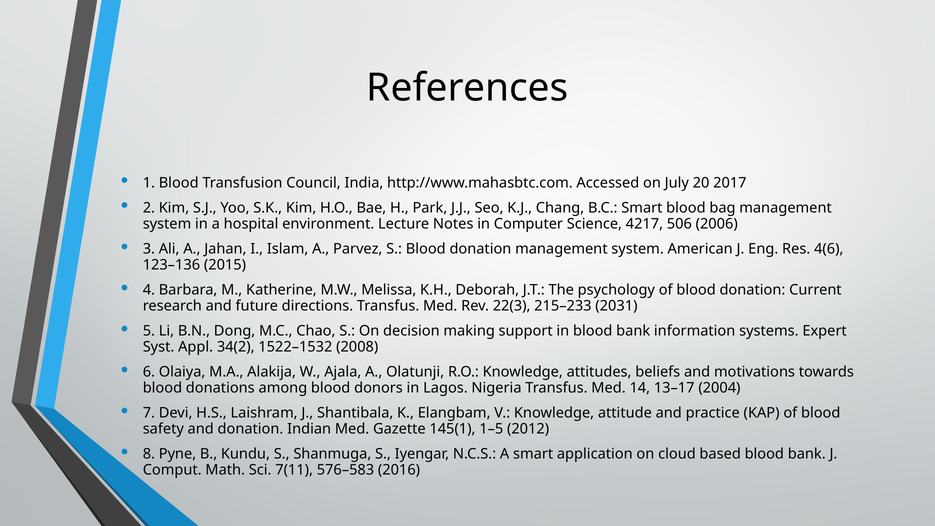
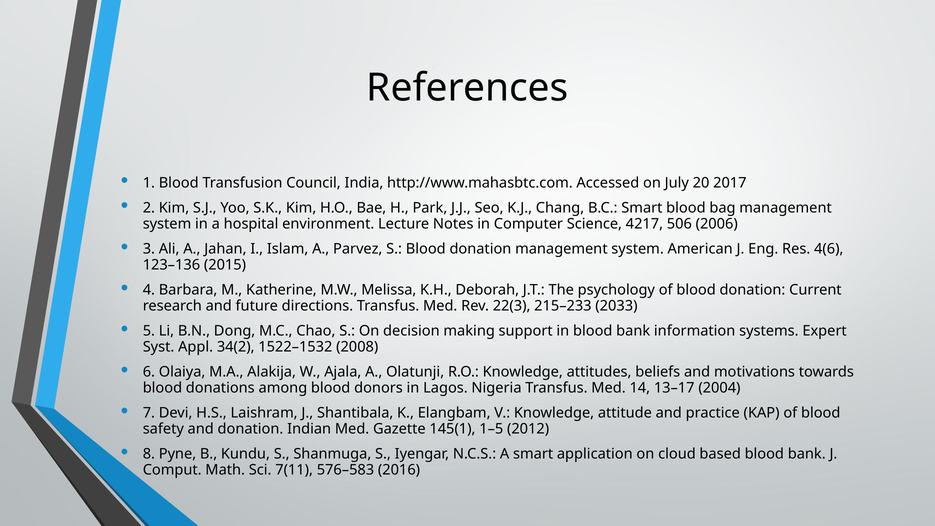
2031: 2031 -> 2033
